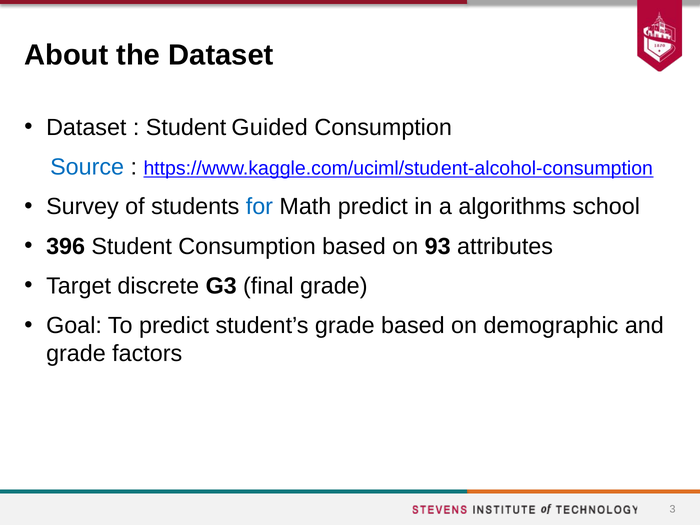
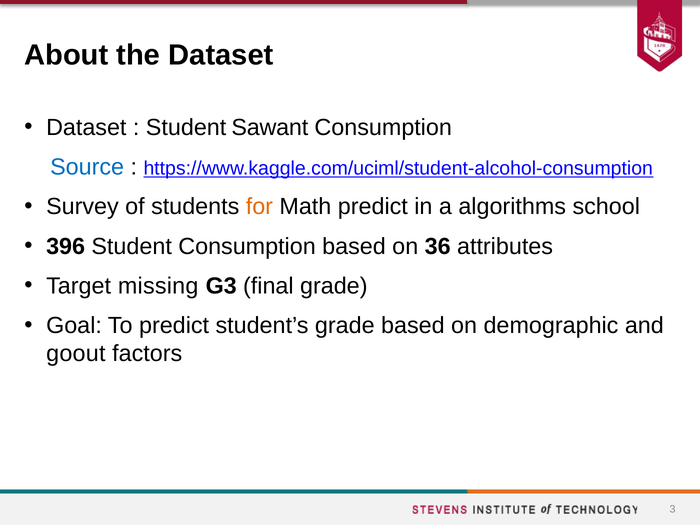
Guided: Guided -> Sawant
for colour: blue -> orange
93: 93 -> 36
discrete: discrete -> missing
grade at (76, 354): grade -> goout
